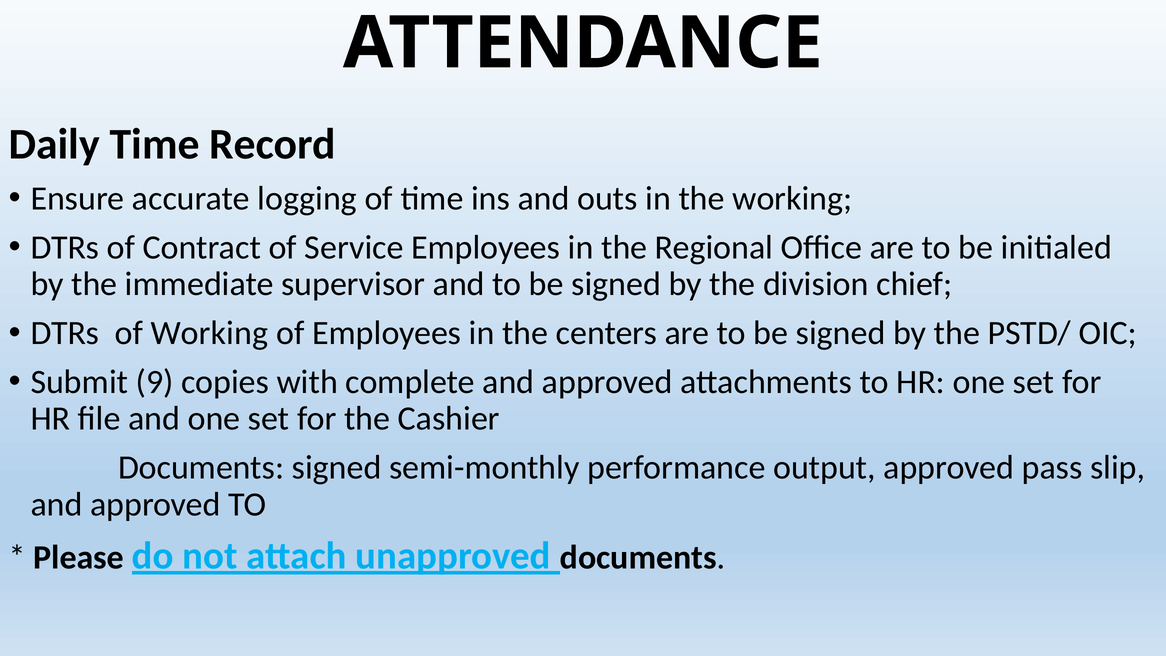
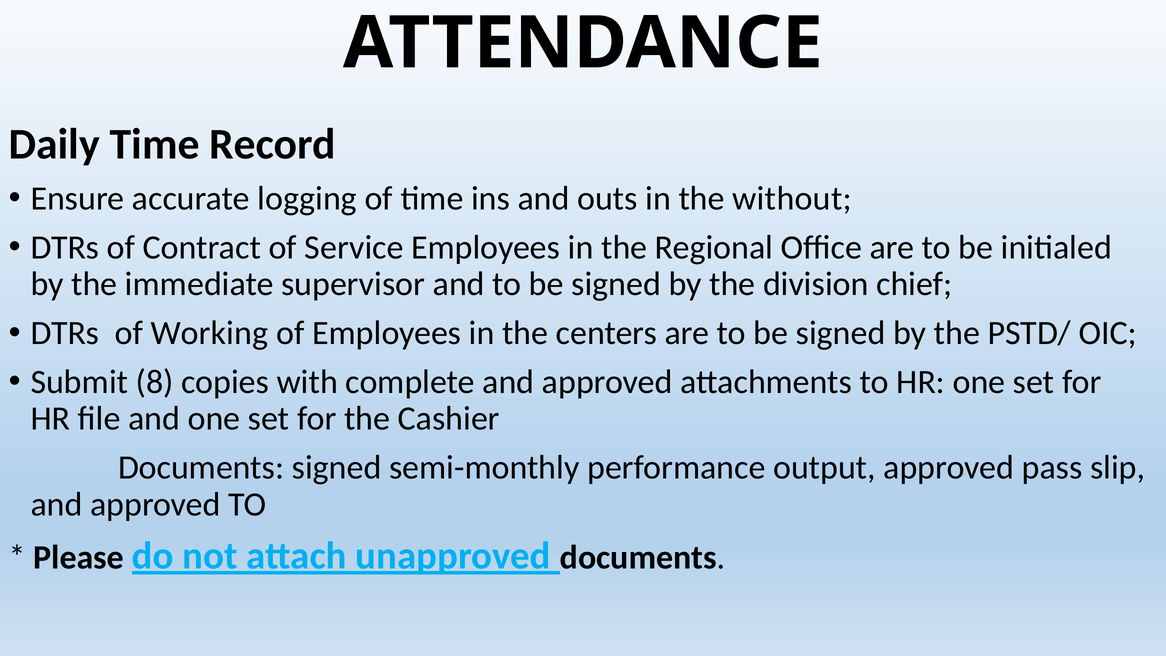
the working: working -> without
9: 9 -> 8
